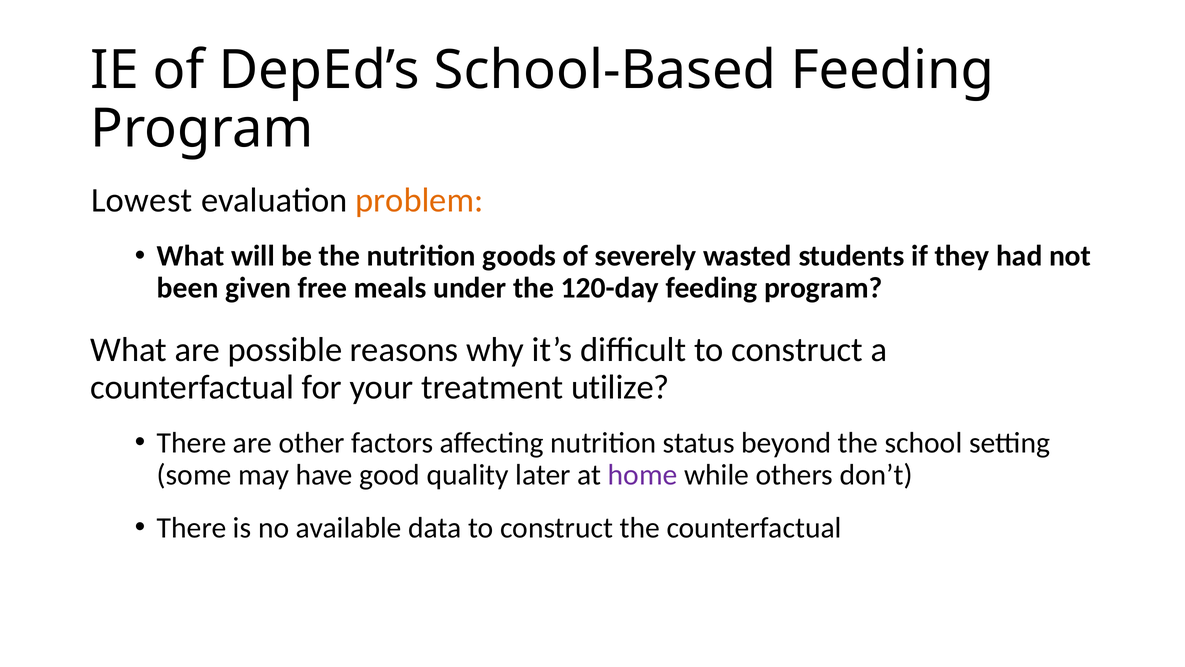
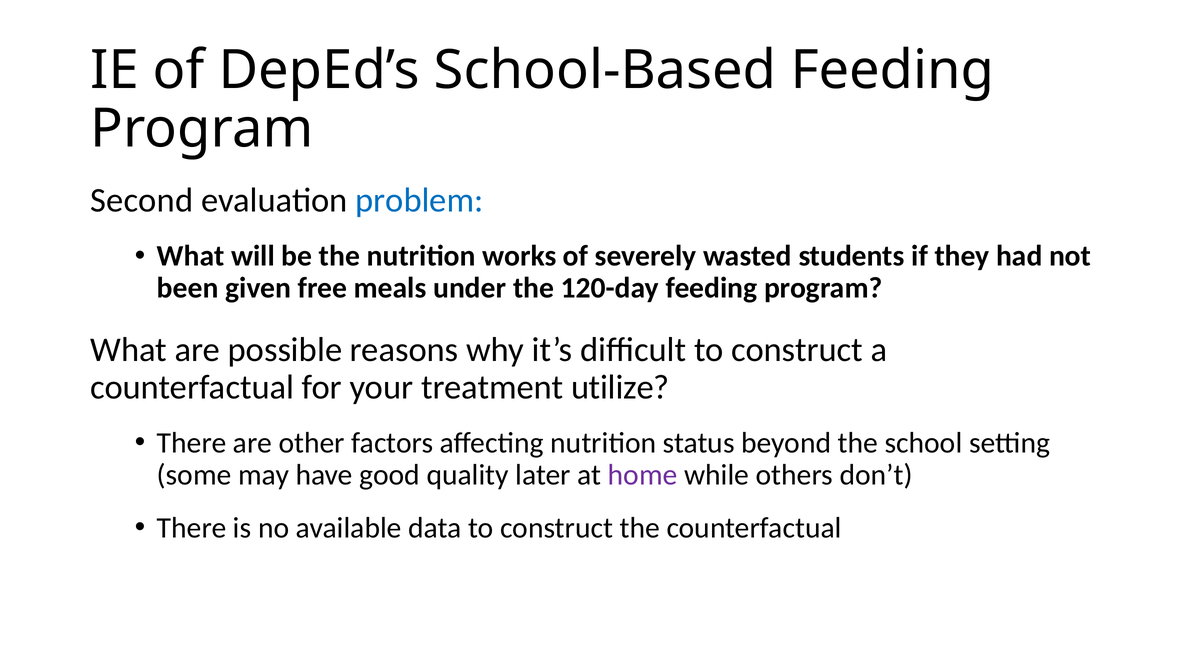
Lowest: Lowest -> Second
problem colour: orange -> blue
goods: goods -> works
